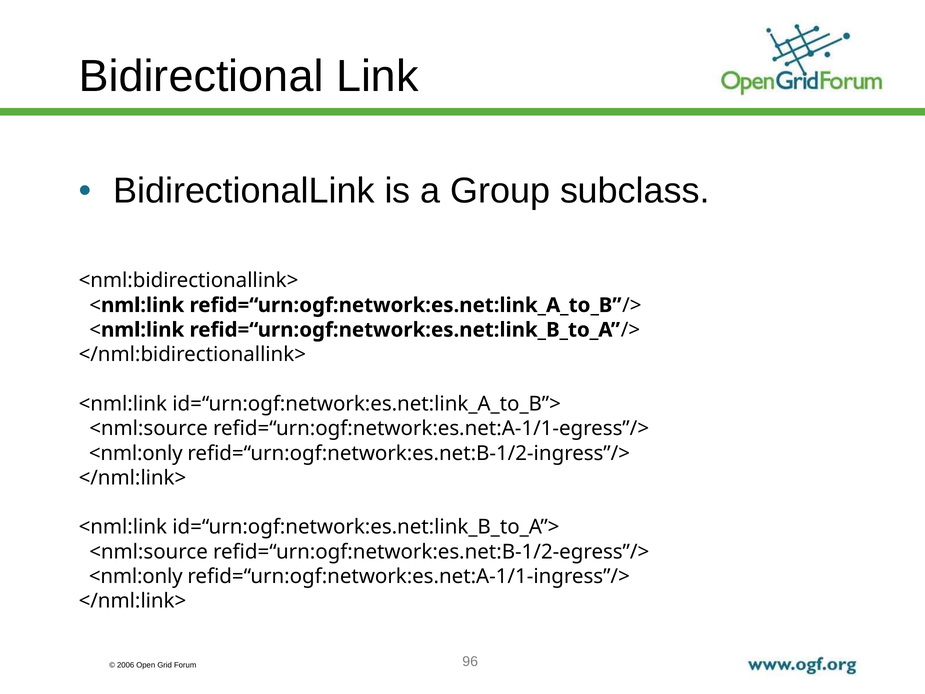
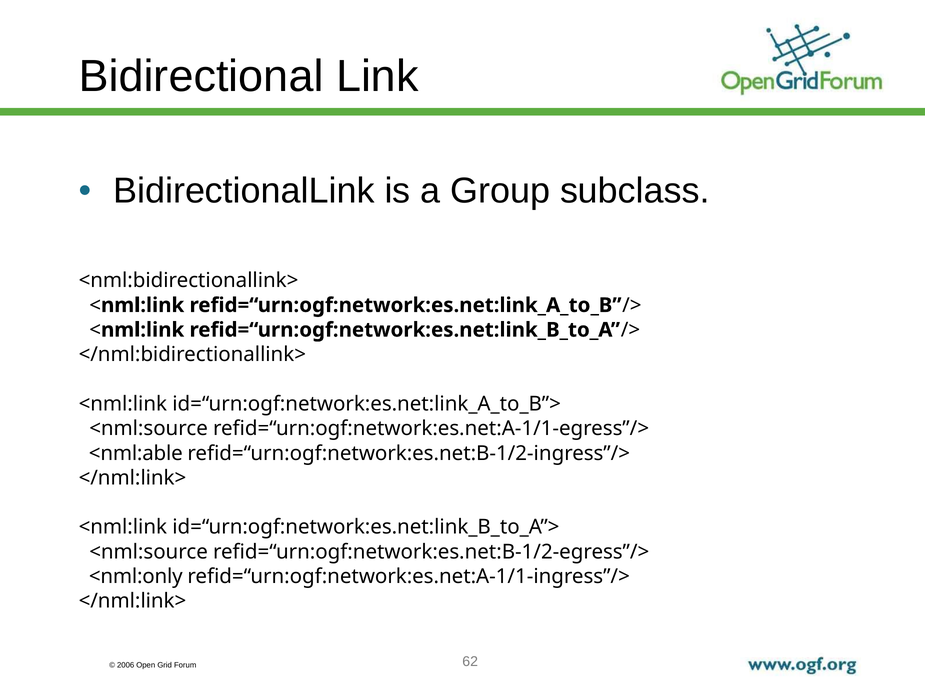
<nml:only at (136, 453): <nml:only -> <nml:able
96: 96 -> 62
